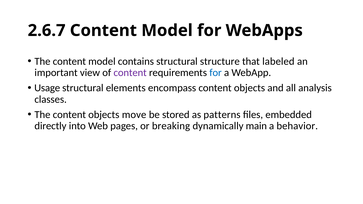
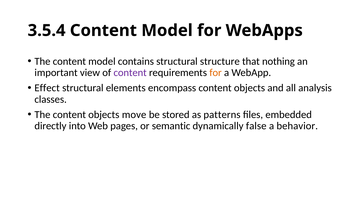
2.6.7: 2.6.7 -> 3.5.4
labeled: labeled -> nothing
for at (216, 73) colour: blue -> orange
Usage: Usage -> Effect
breaking: breaking -> semantic
main: main -> false
